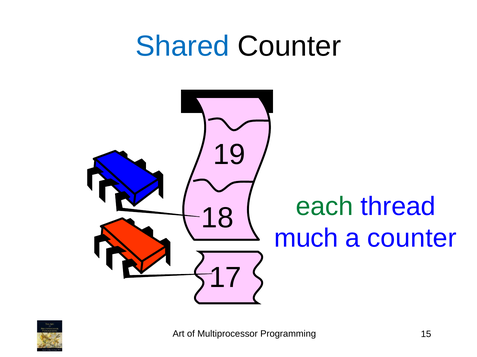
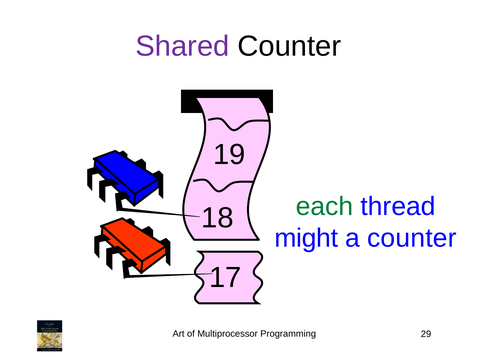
Shared colour: blue -> purple
much: much -> might
15: 15 -> 29
